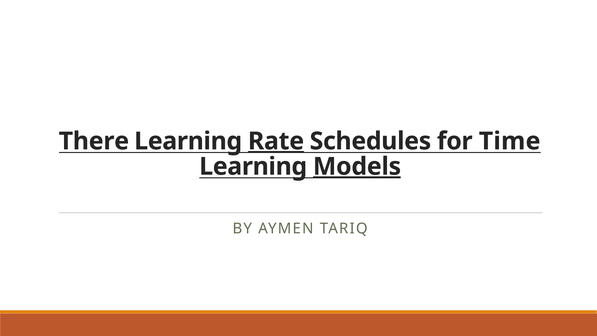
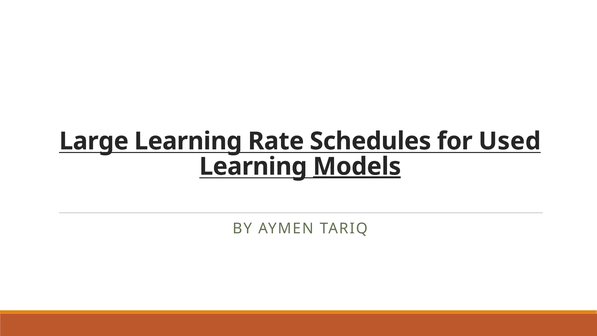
There: There -> Large
Rate underline: present -> none
Time: Time -> Used
